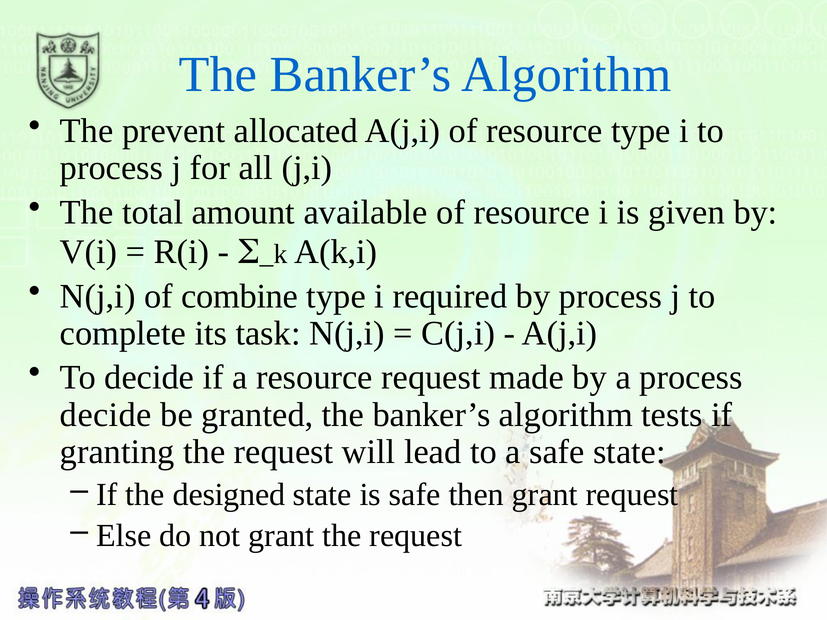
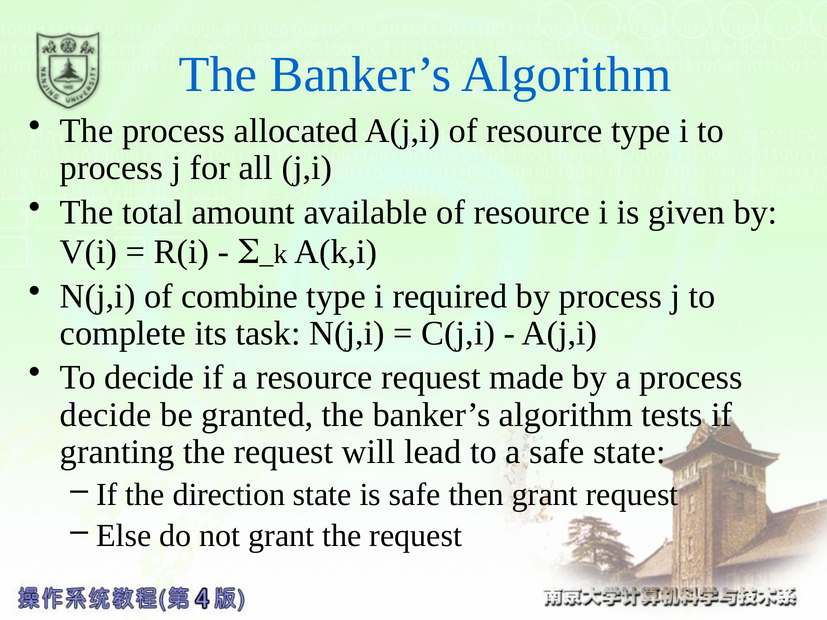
The prevent: prevent -> process
designed: designed -> direction
